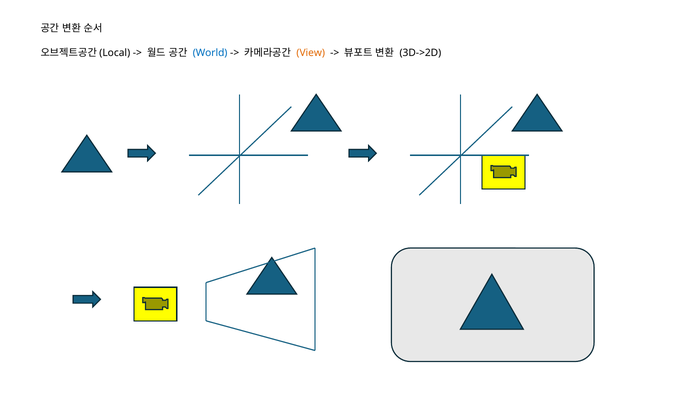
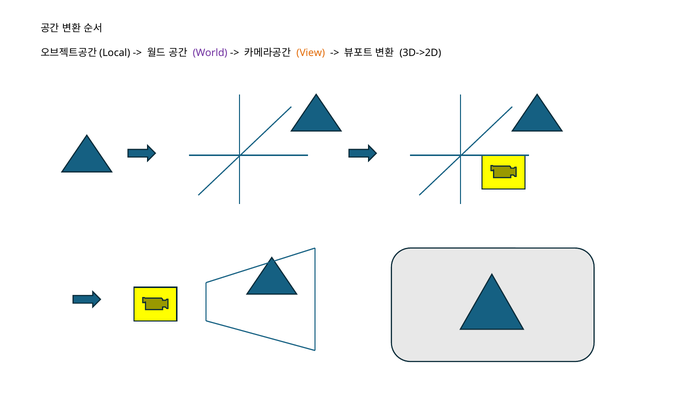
World colour: blue -> purple
